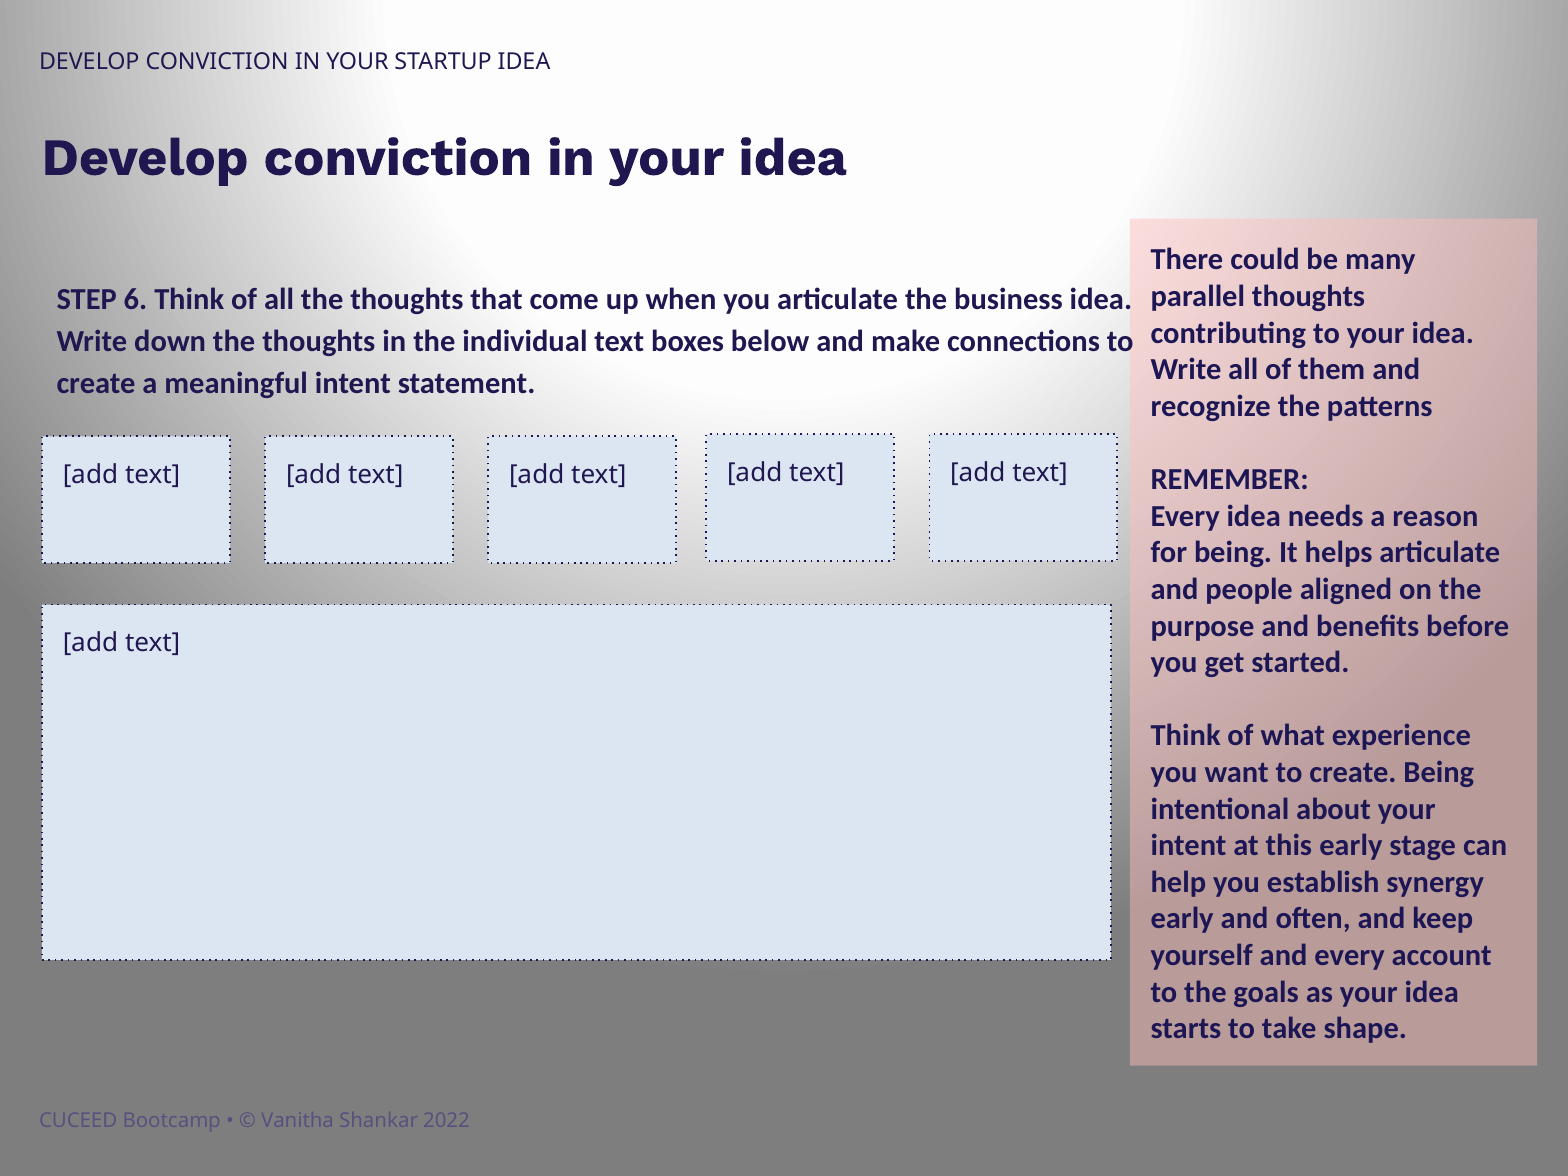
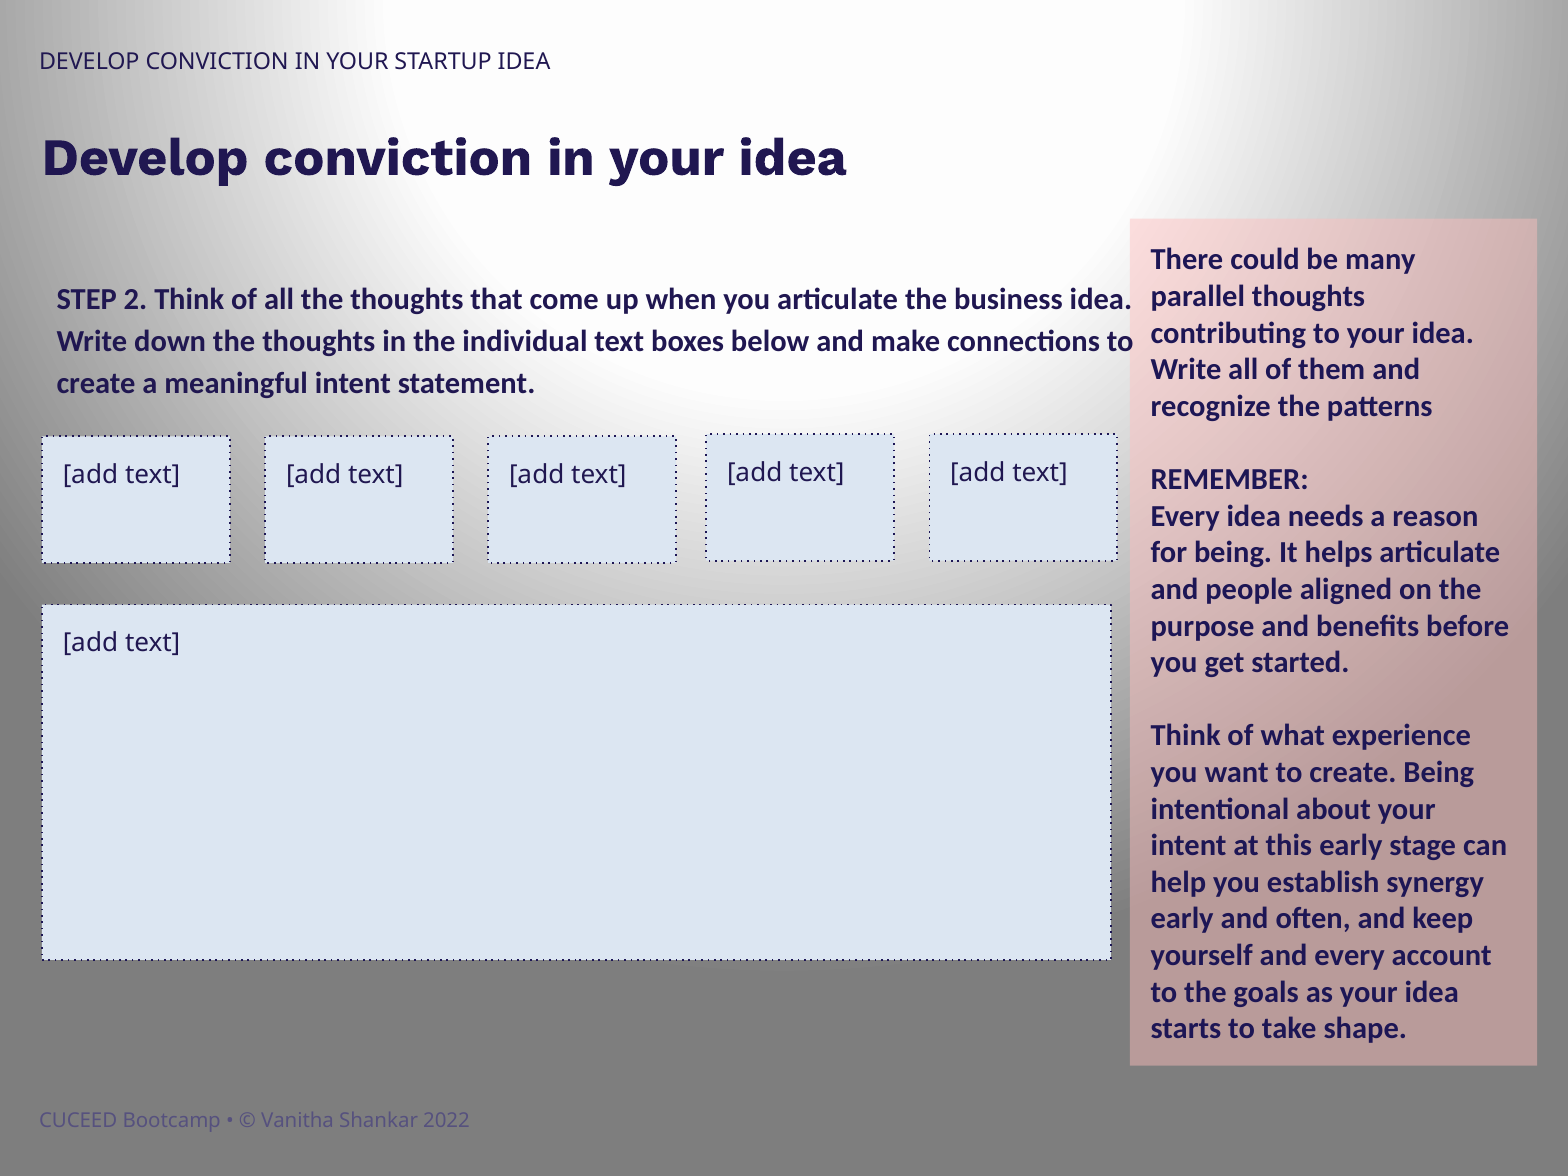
6: 6 -> 2
